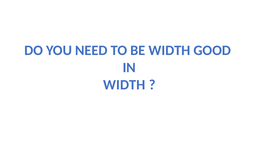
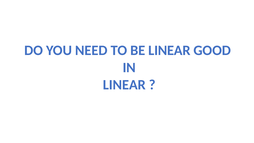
BE WIDTH: WIDTH -> LINEAR
WIDTH at (124, 85): WIDTH -> LINEAR
